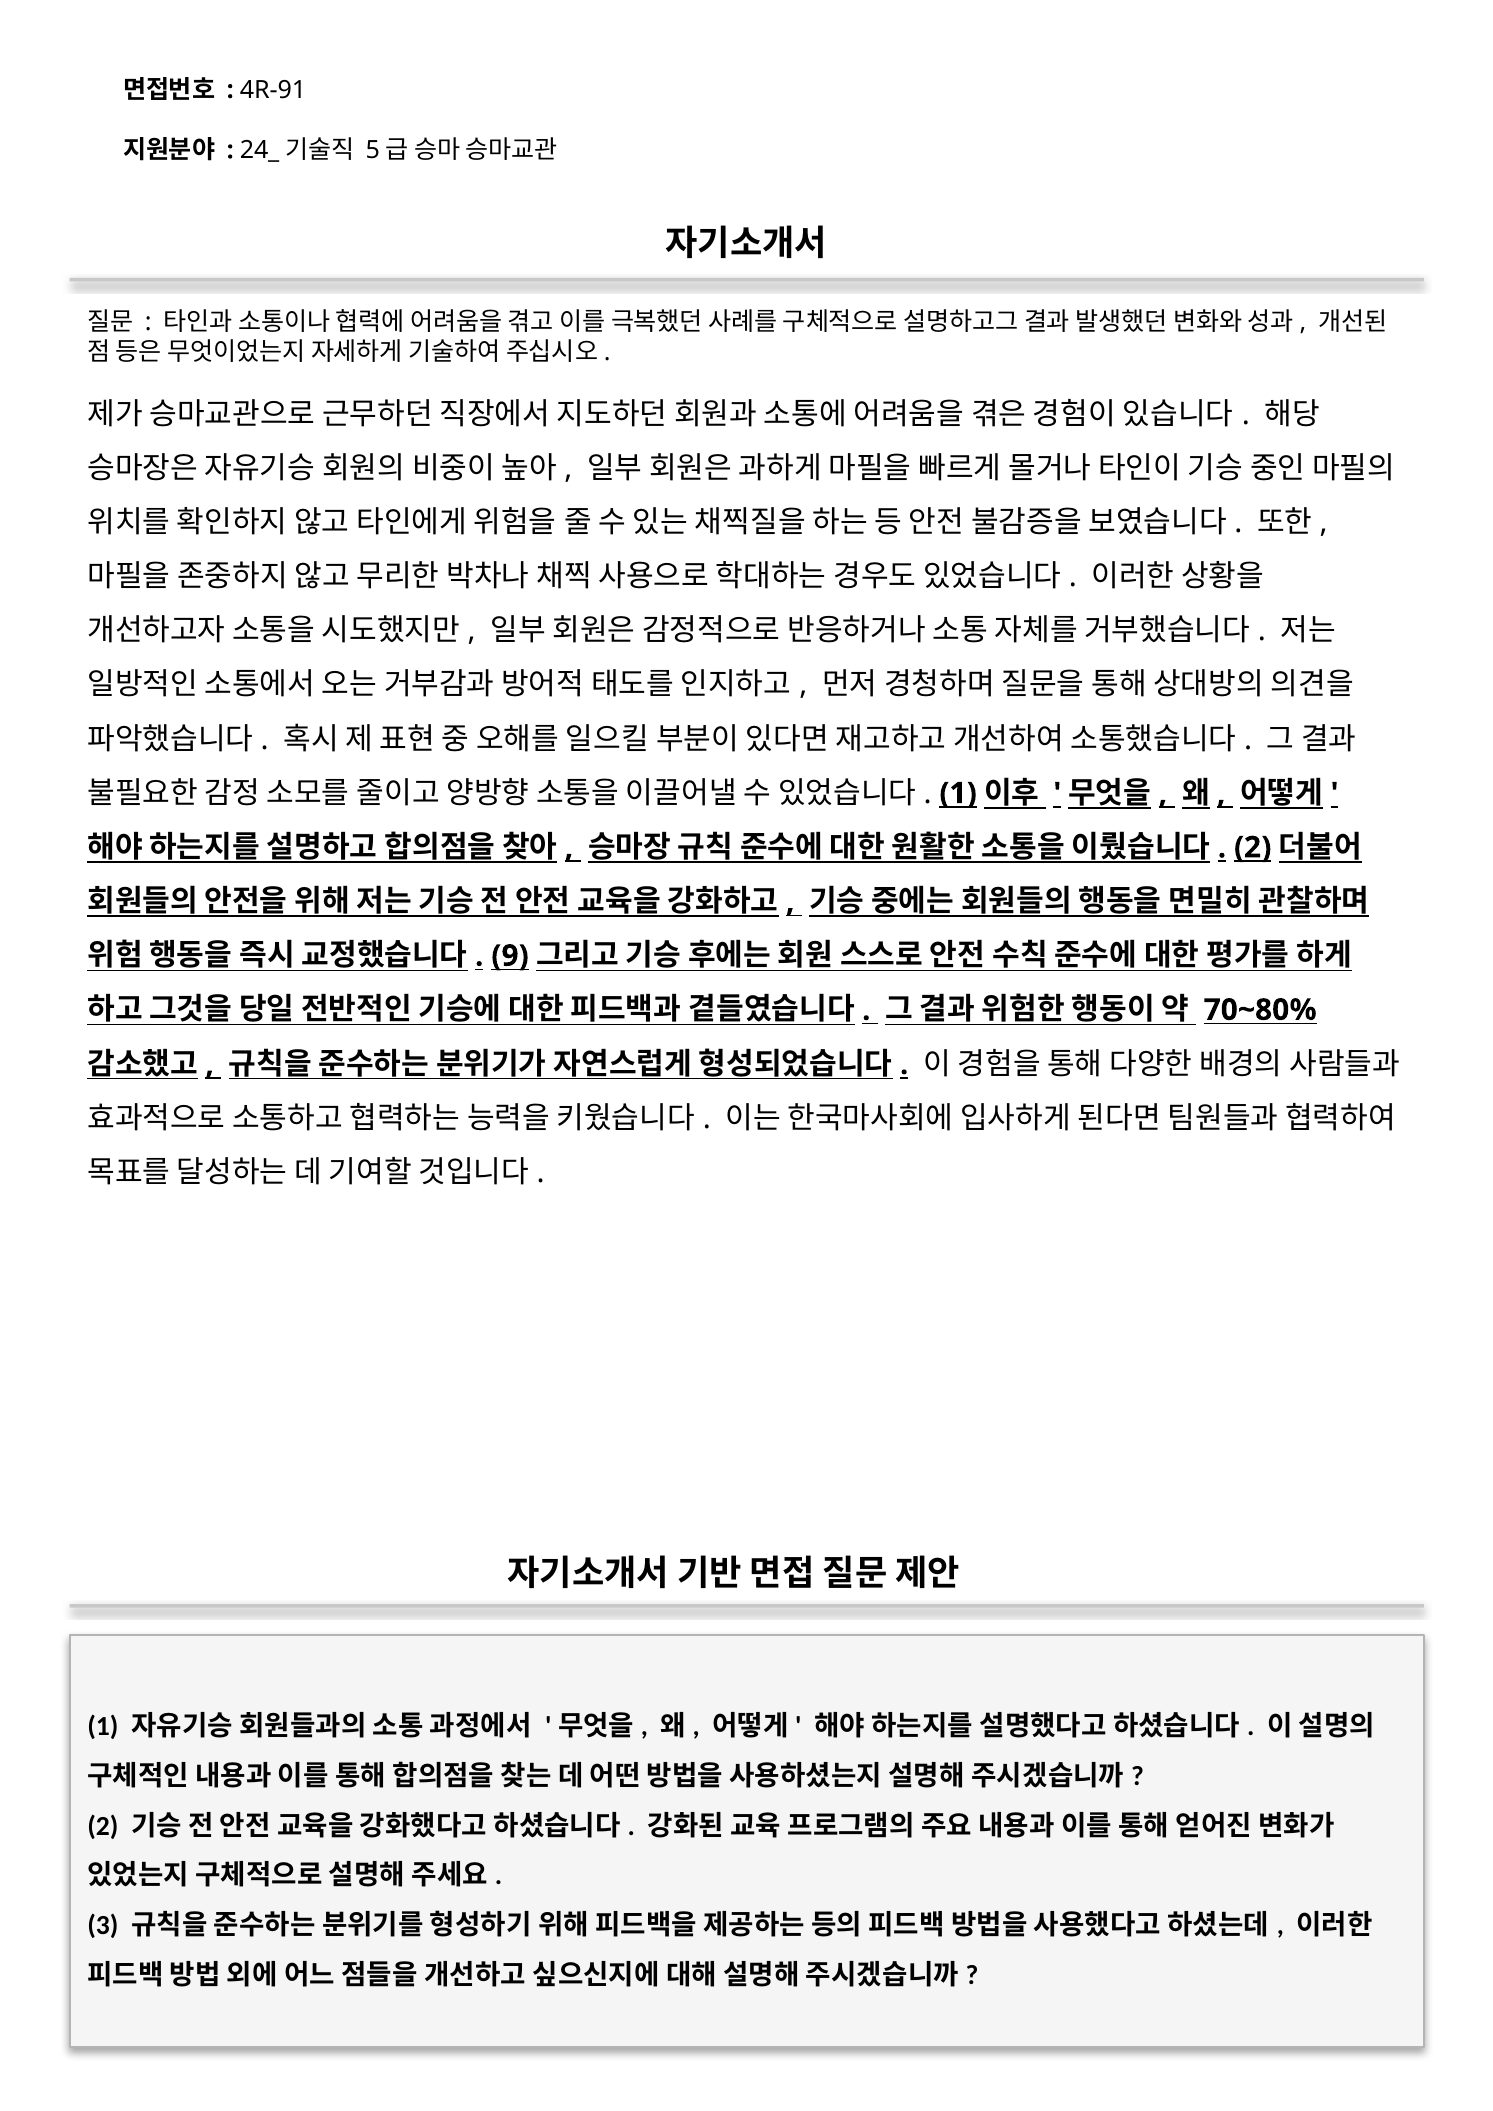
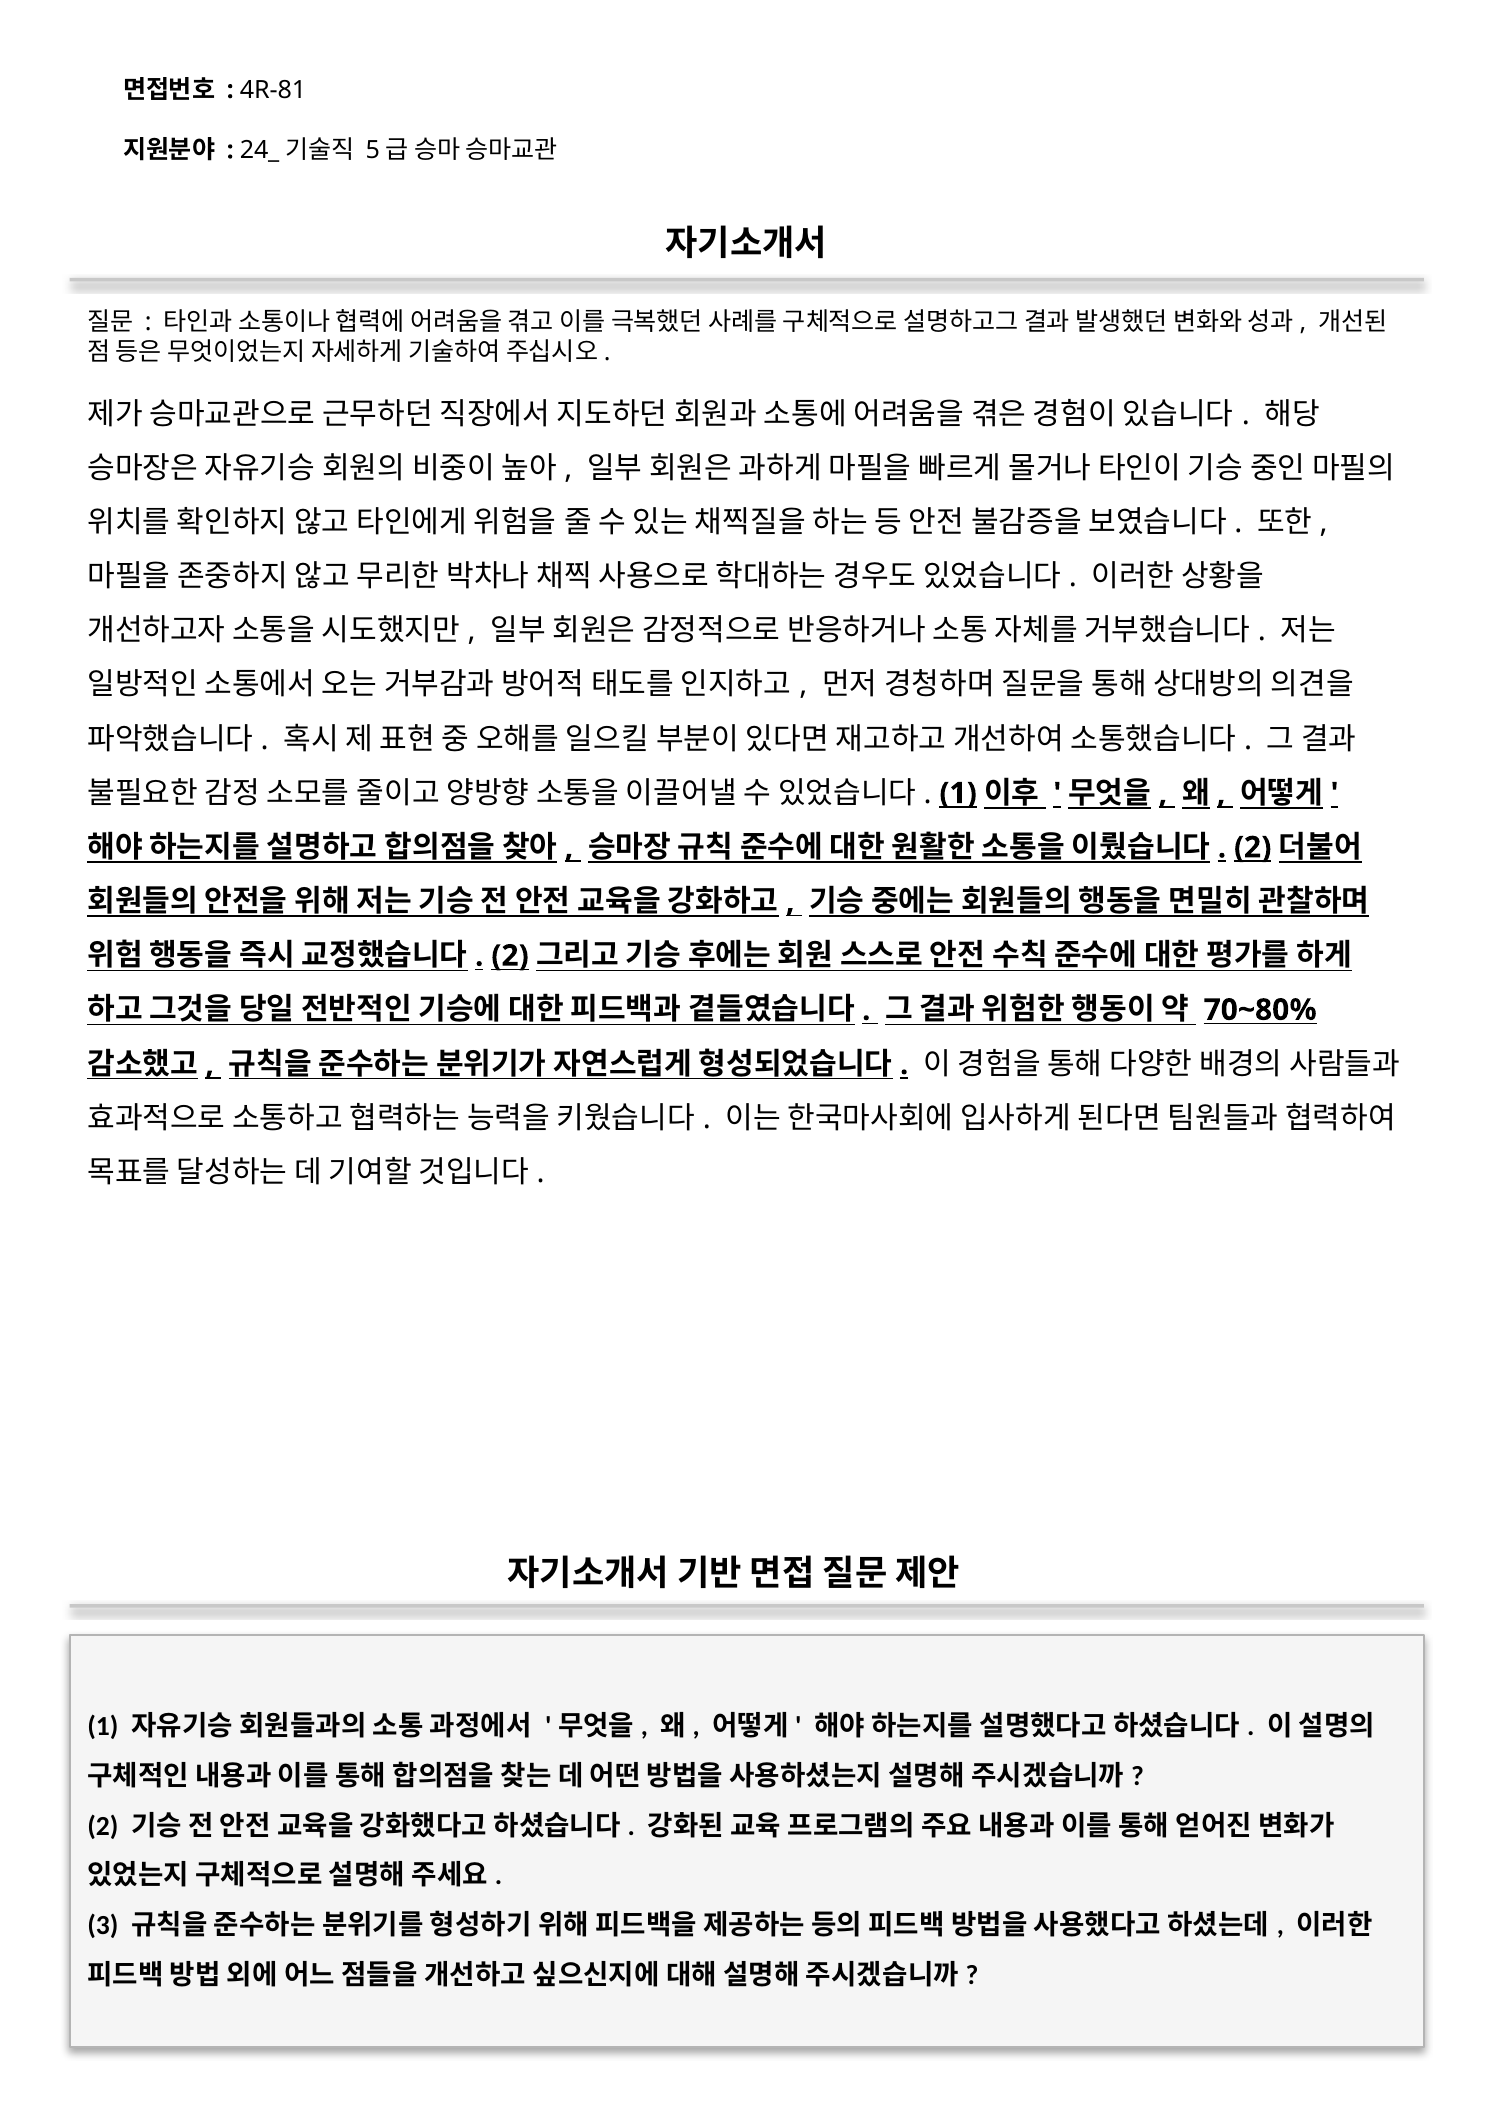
4R-91: 4R-91 -> 4R-81
9 at (510, 956): 9 -> 2
